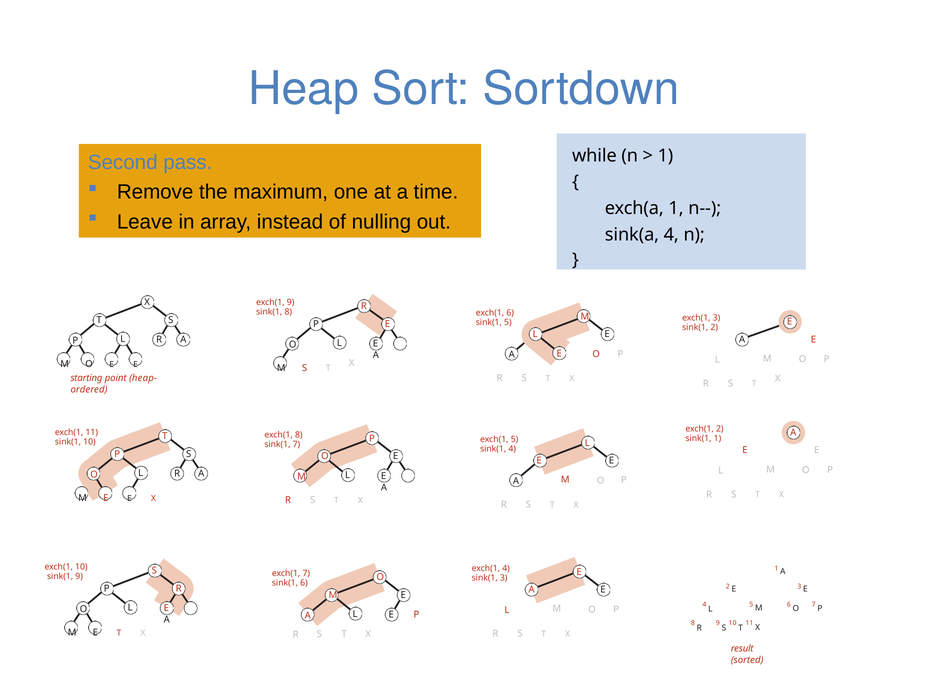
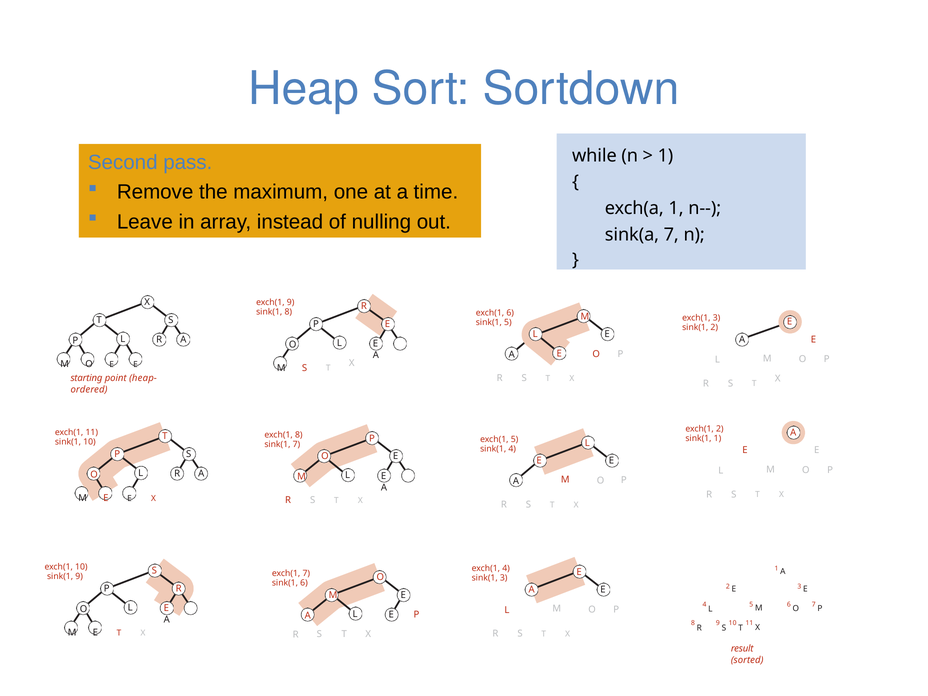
sink(a 4: 4 -> 7
